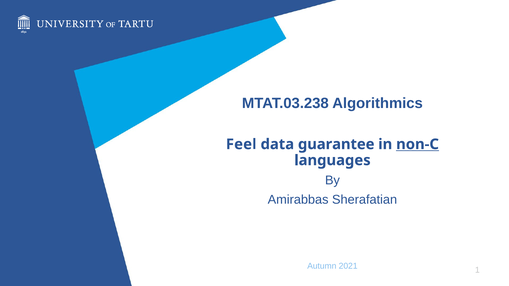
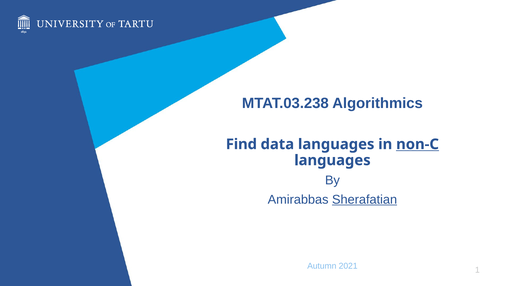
Feel: Feel -> Find
data guarantee: guarantee -> languages
Sherafatian underline: none -> present
